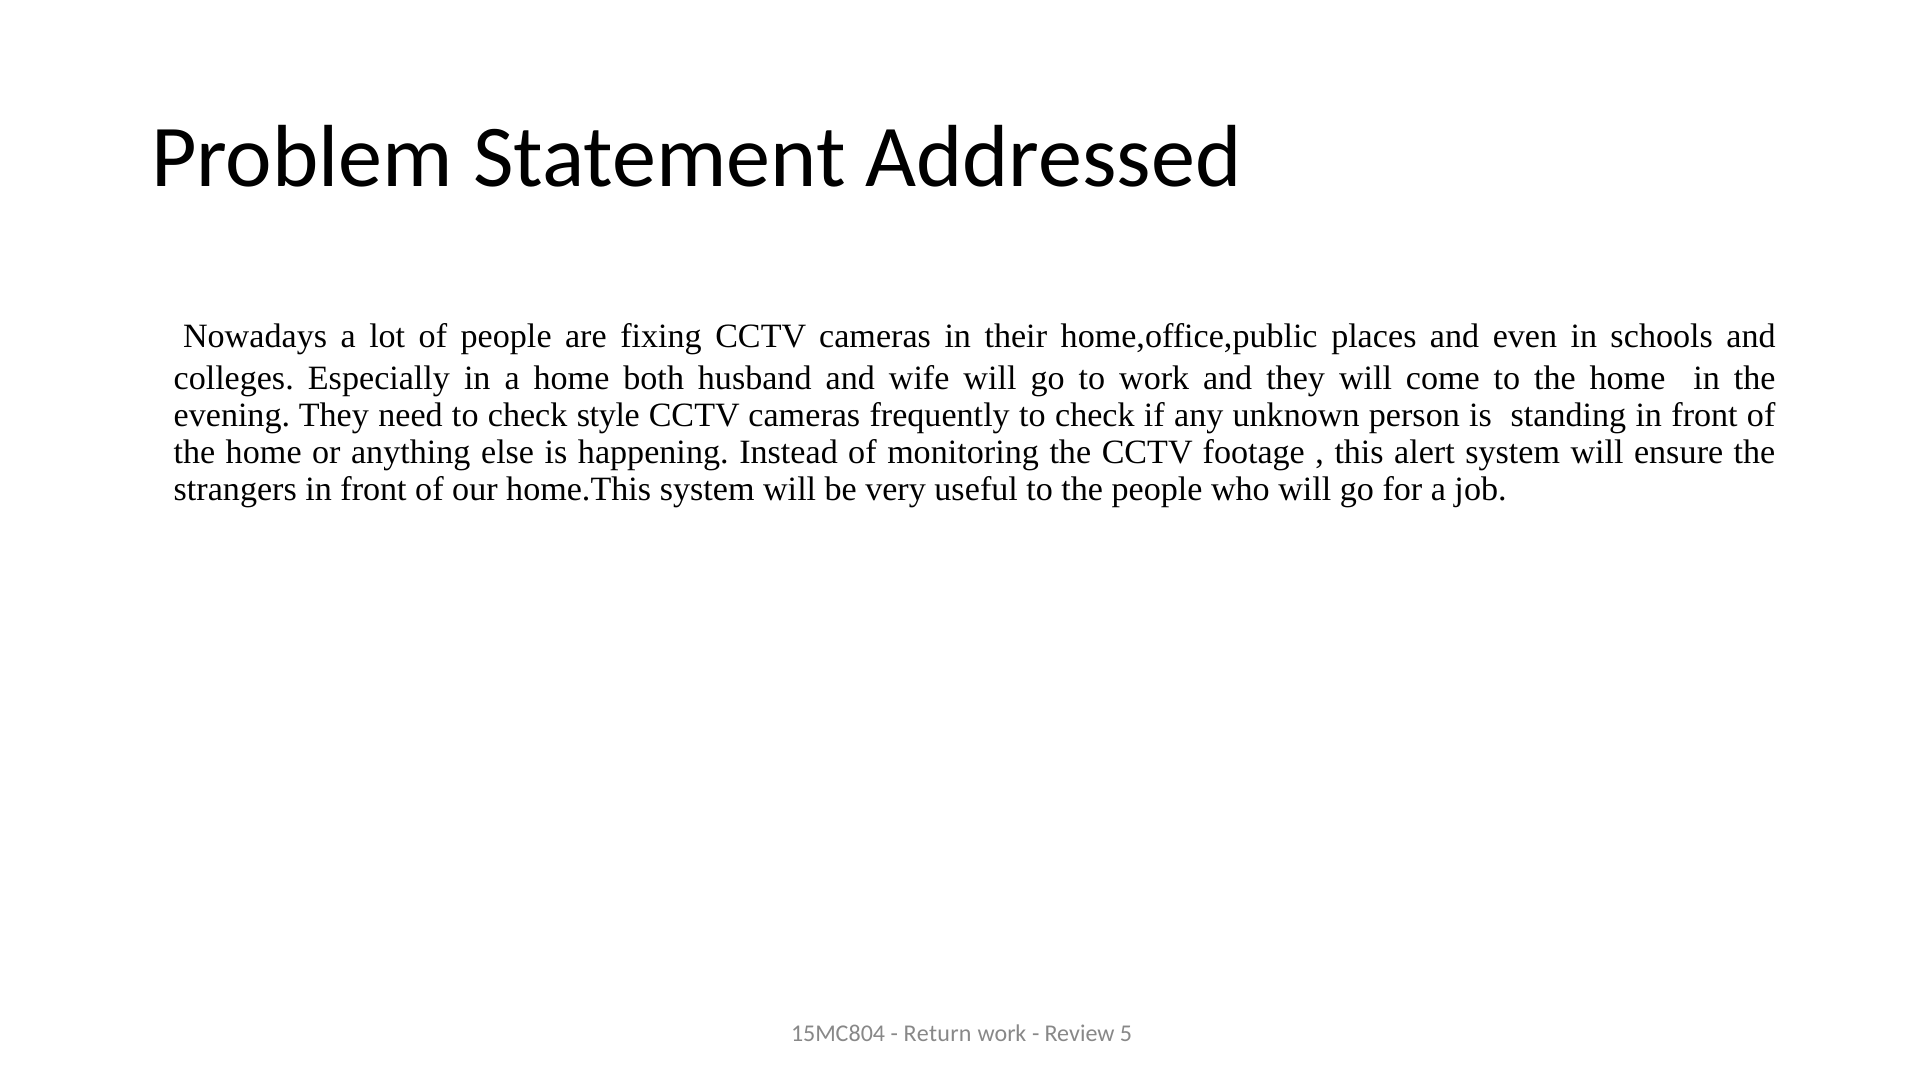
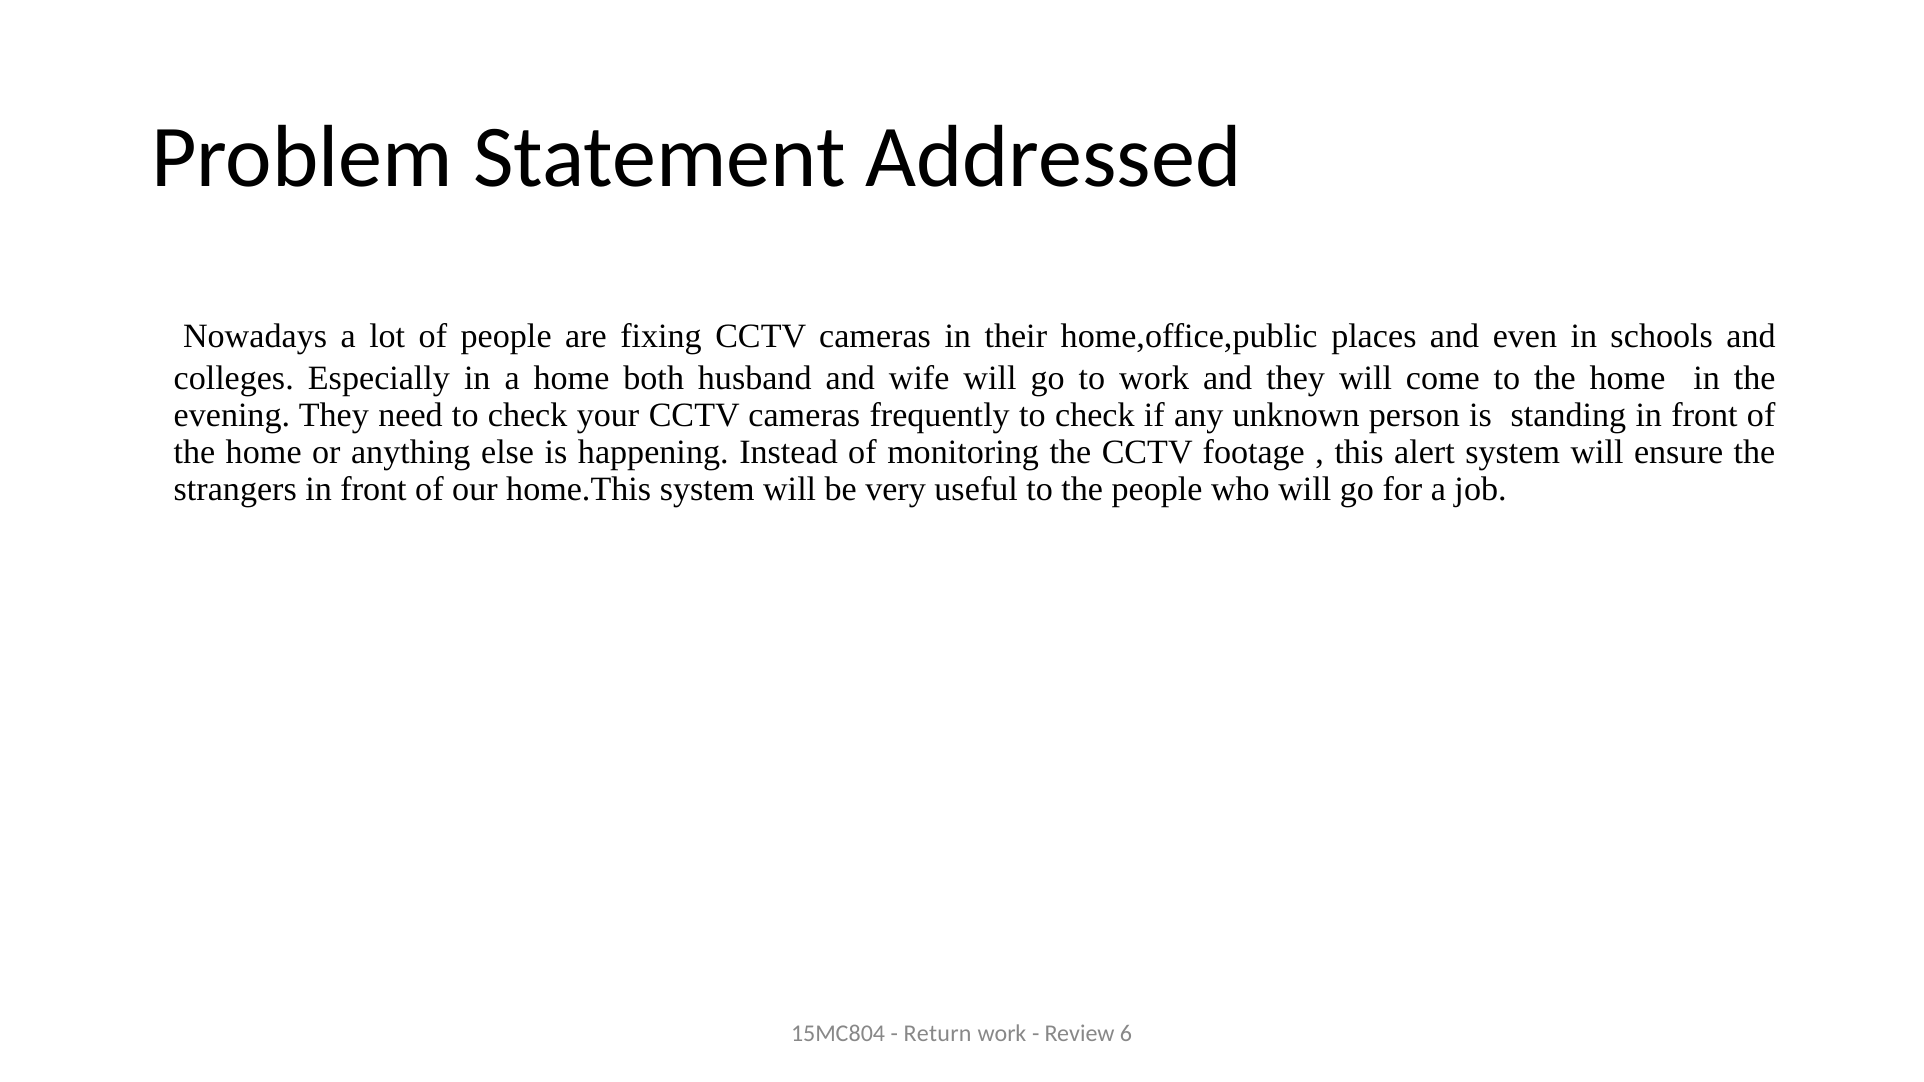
style: style -> your
5: 5 -> 6
